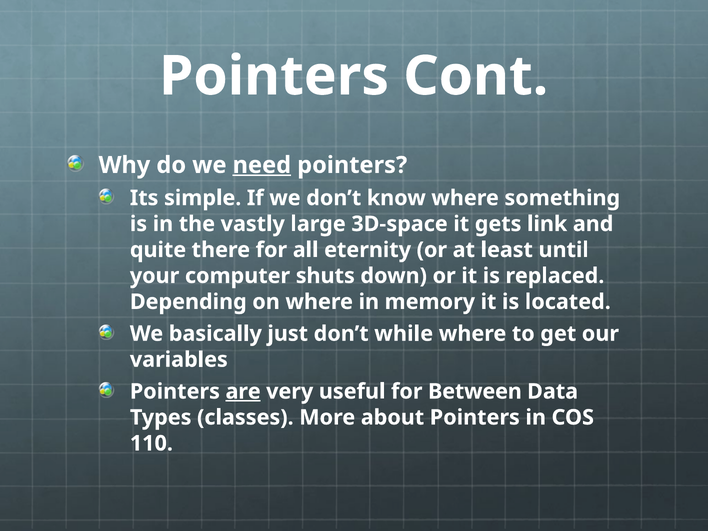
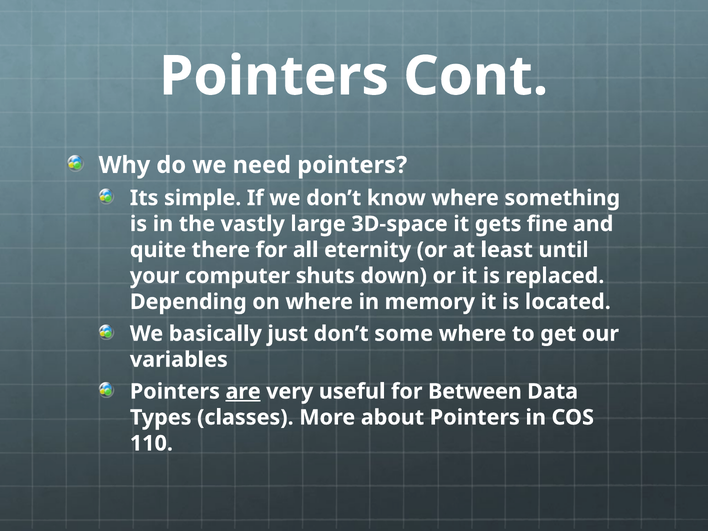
need underline: present -> none
link: link -> fine
while: while -> some
